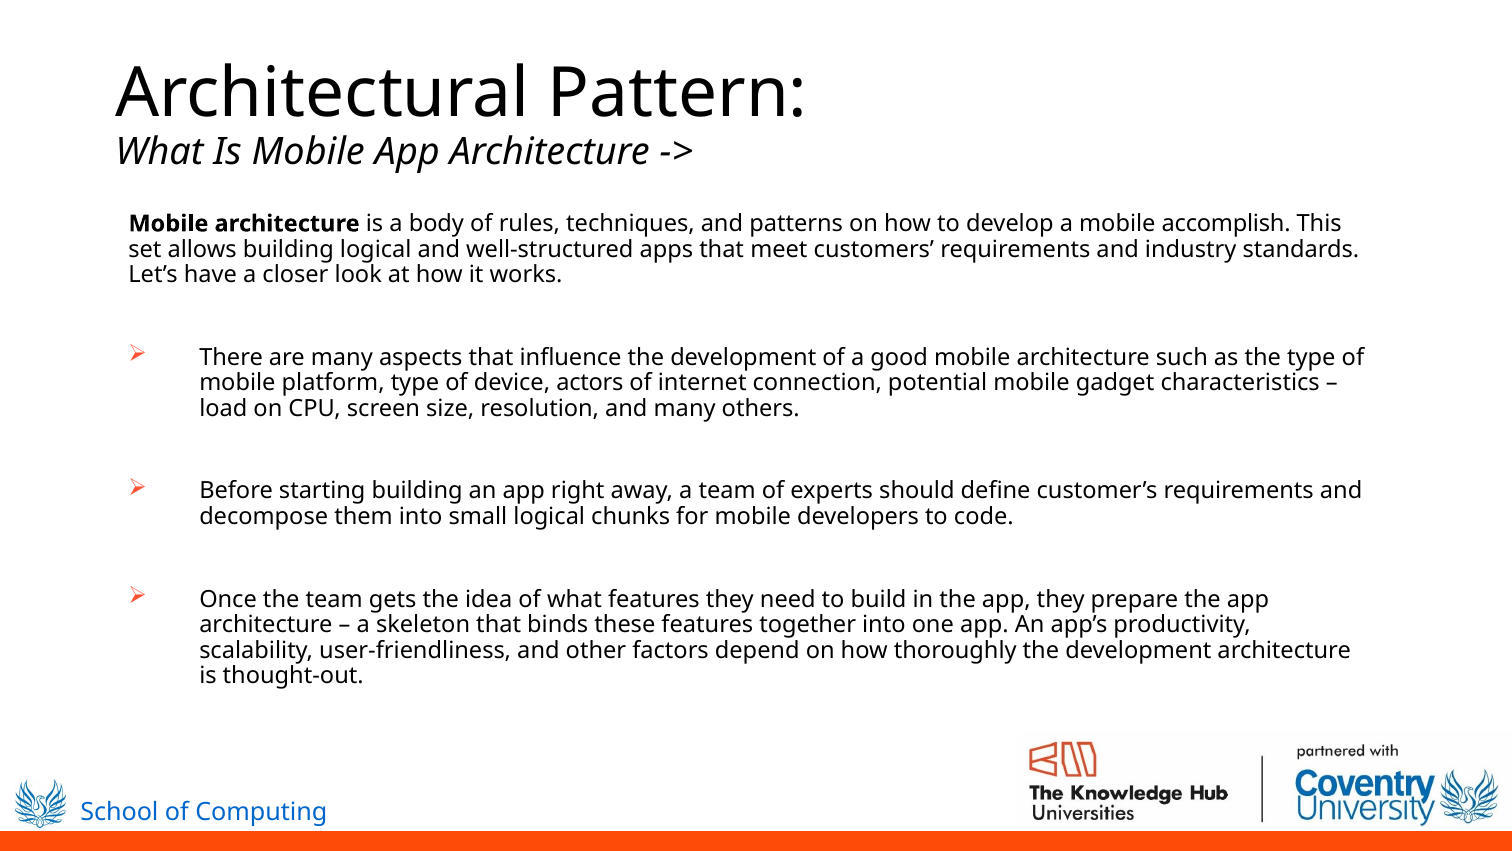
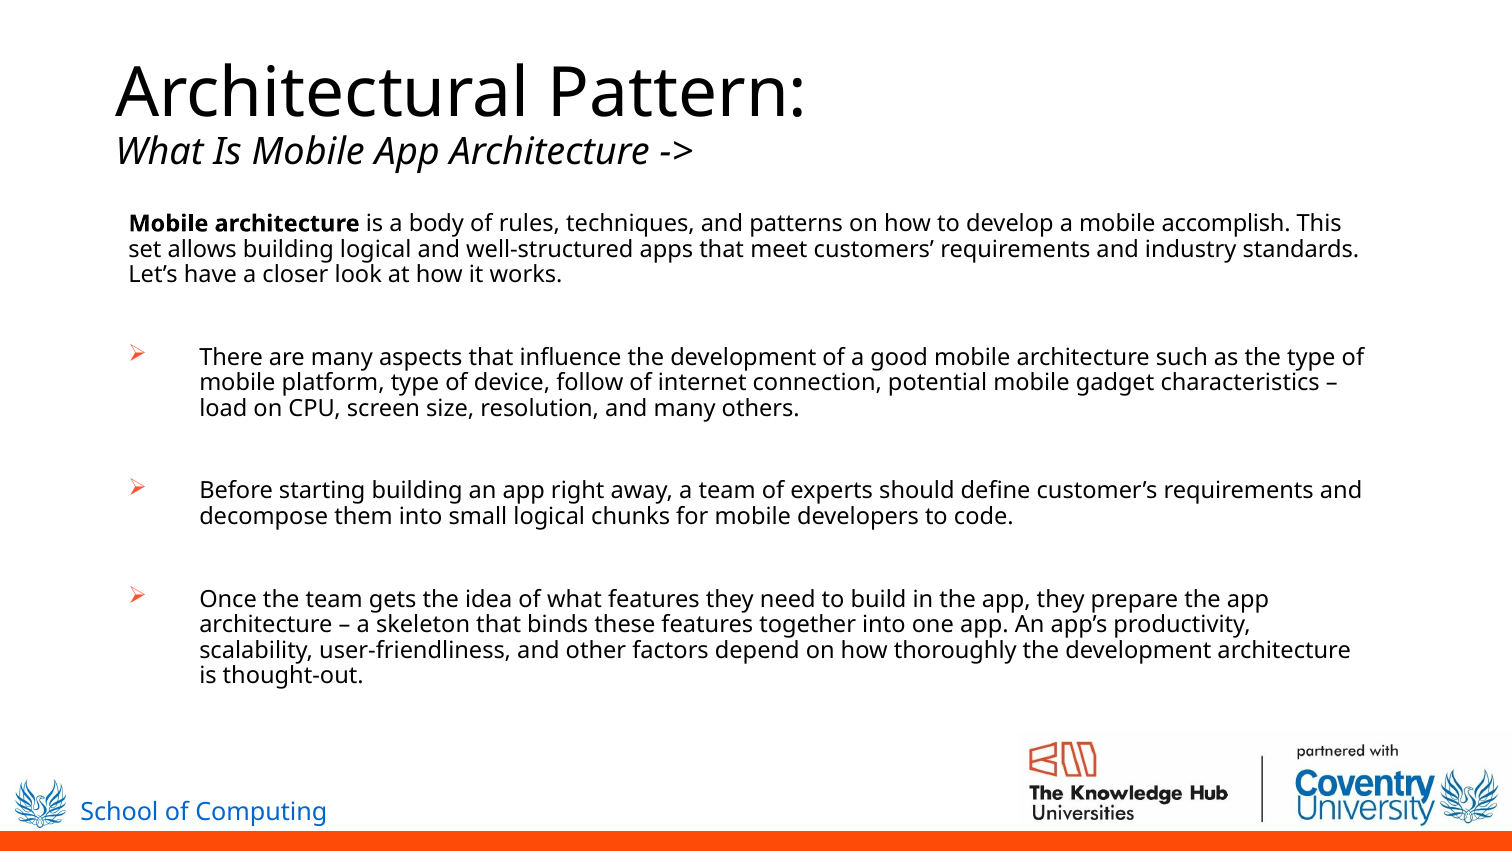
actors: actors -> follow
